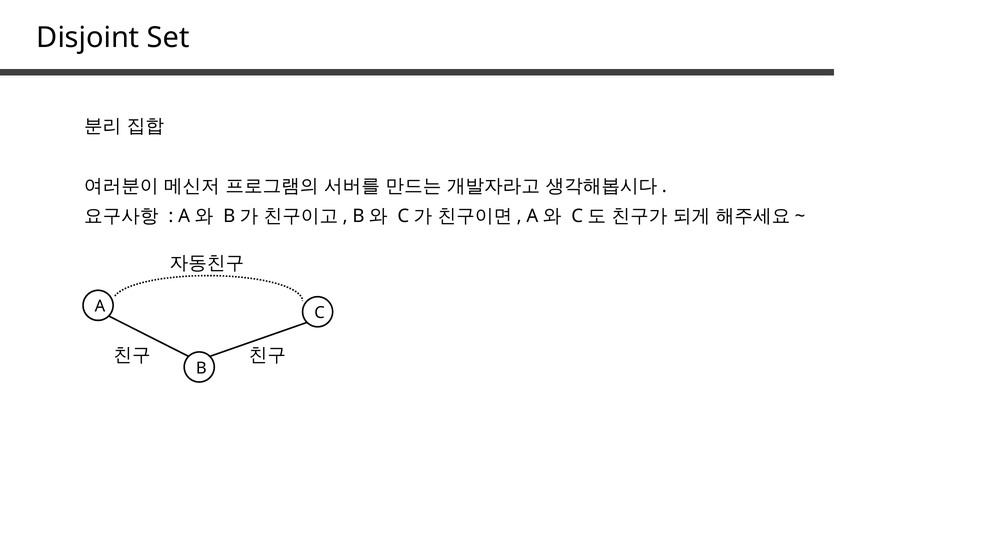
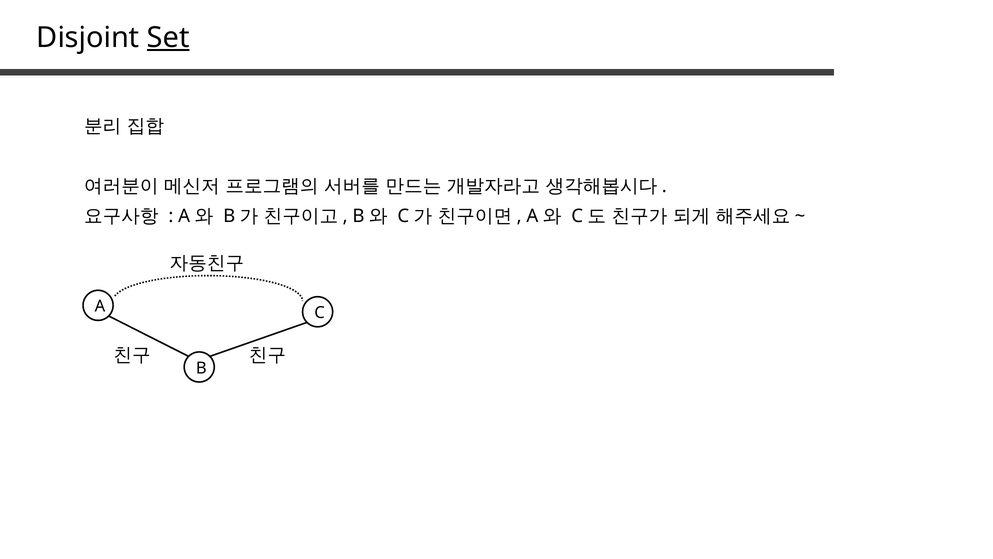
Set underline: none -> present
